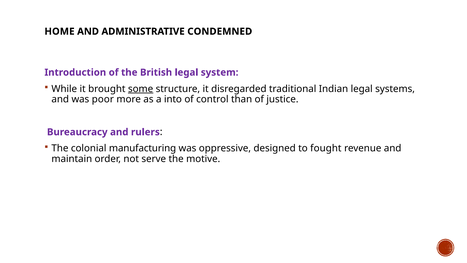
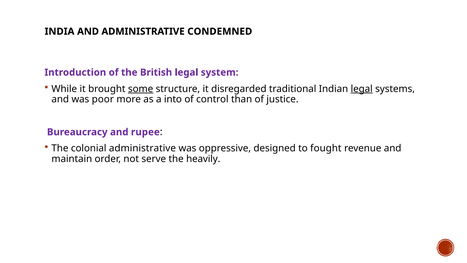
HOME: HOME -> INDIA
legal at (362, 89) underline: none -> present
rulers: rulers -> rupee
colonial manufacturing: manufacturing -> administrative
motive: motive -> heavily
